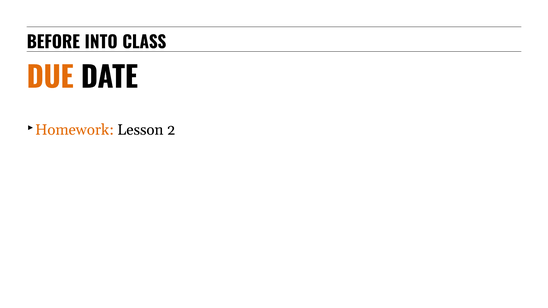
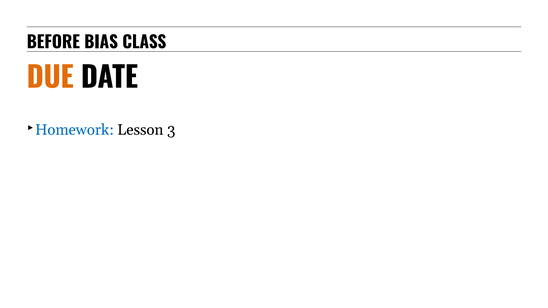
INTO: INTO -> BIAS
Homework colour: orange -> blue
2: 2 -> 3
